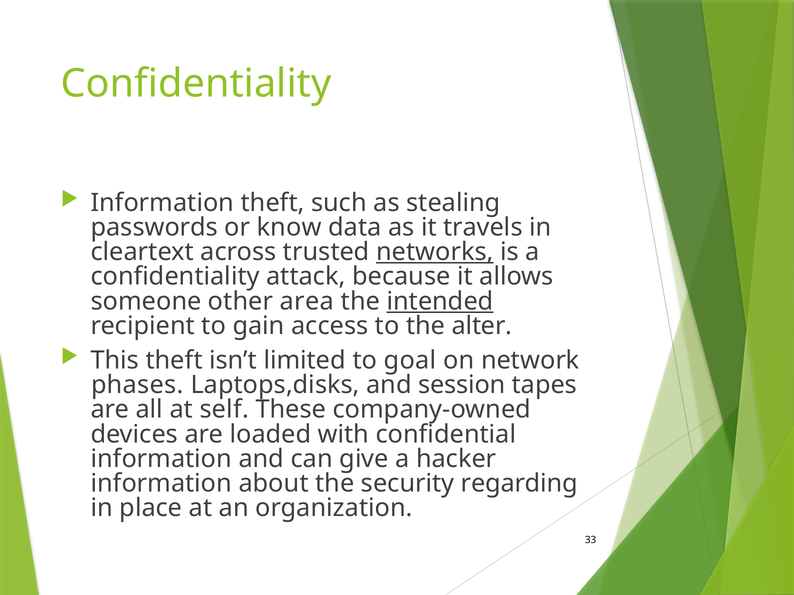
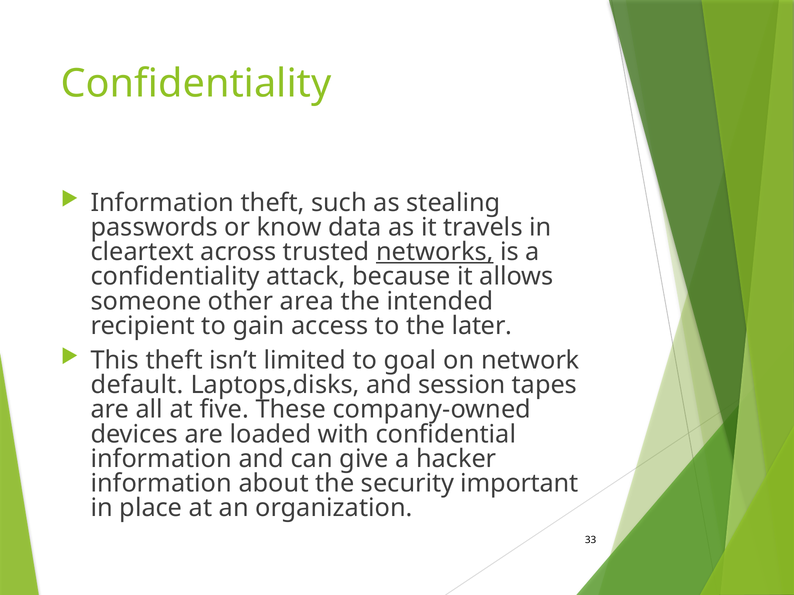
intended underline: present -> none
alter: alter -> later
phases: phases -> default
self: self -> five
regarding: regarding -> important
